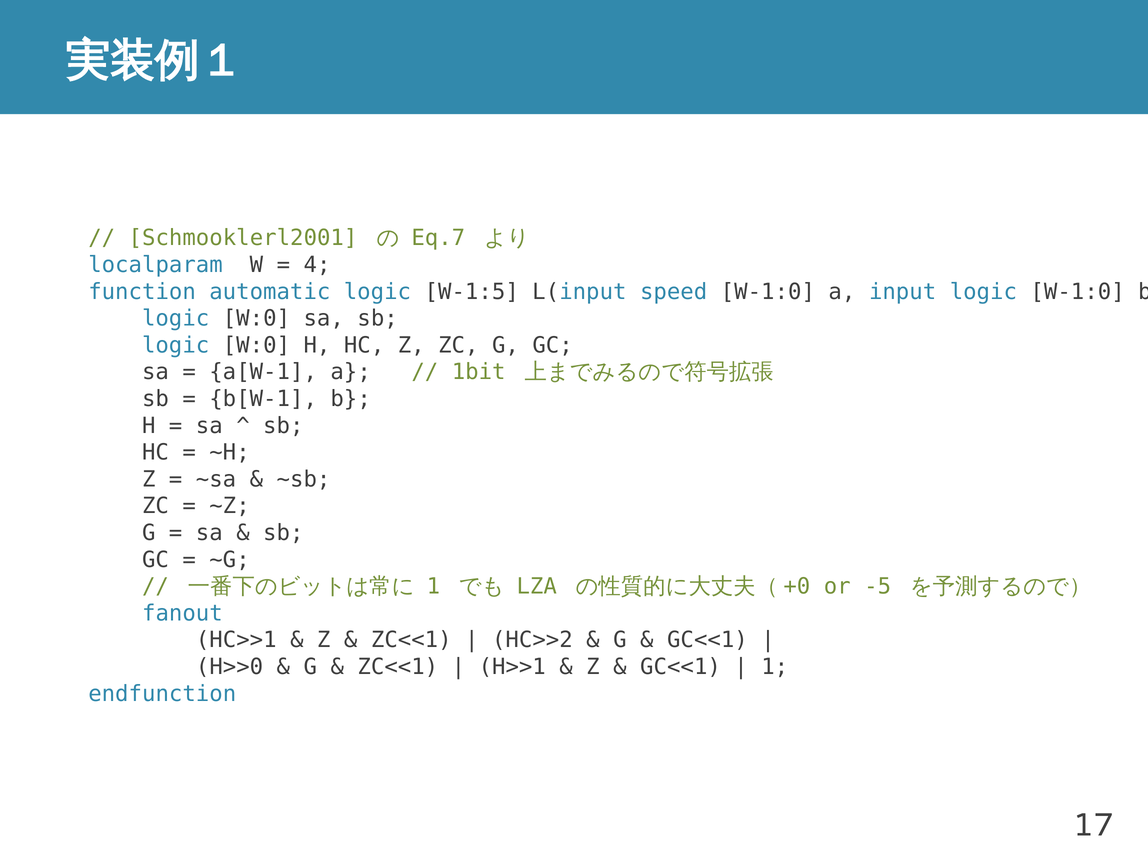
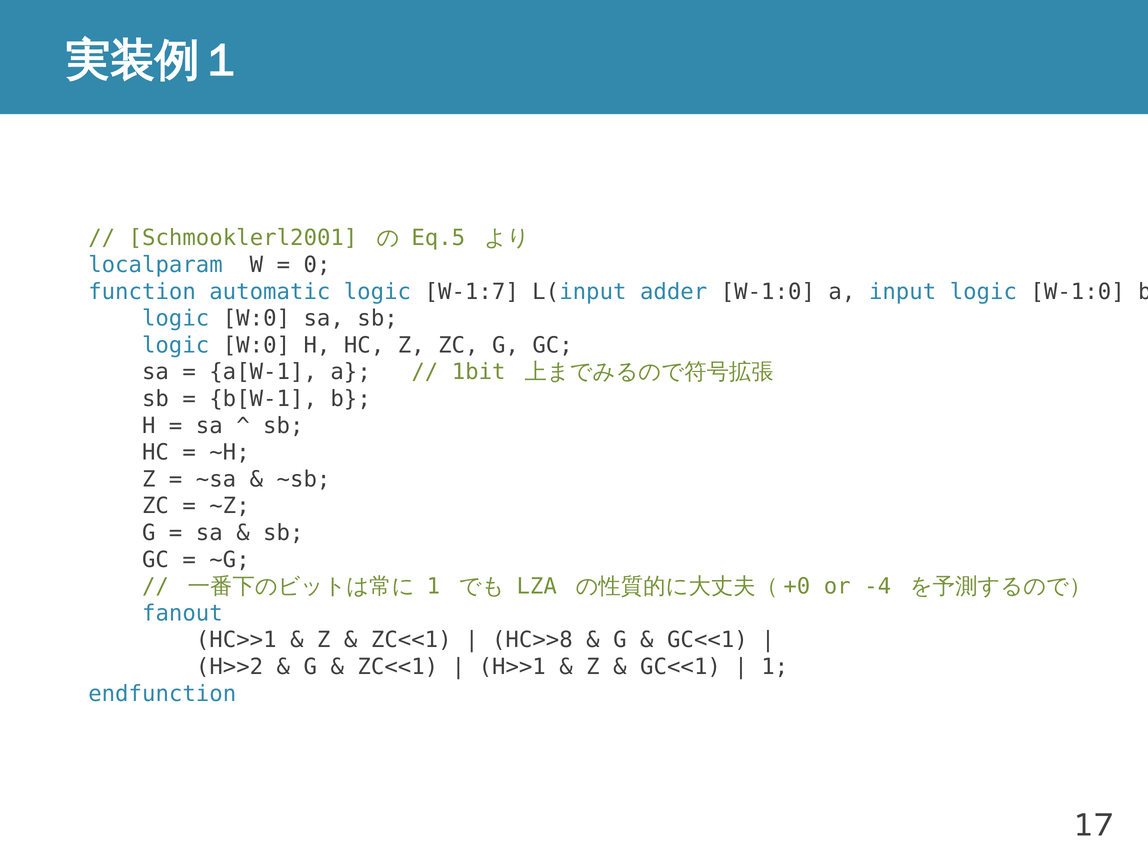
Eq.7: Eq.7 -> Eq.5
4: 4 -> 0
W-1:5: W-1:5 -> W-1:7
speed: speed -> adder
-5: -5 -> -4
HC>>2: HC>>2 -> HC>>8
H>>0: H>>0 -> H>>2
